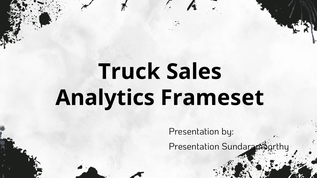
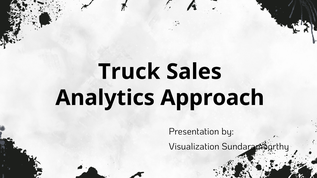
Frameset: Frameset -> Approach
Presentation at (194, 147): Presentation -> Visualization
